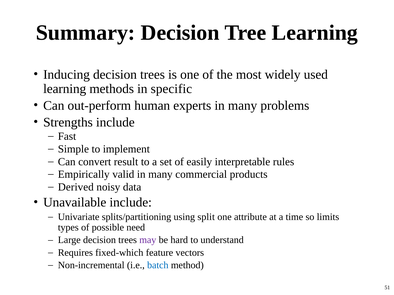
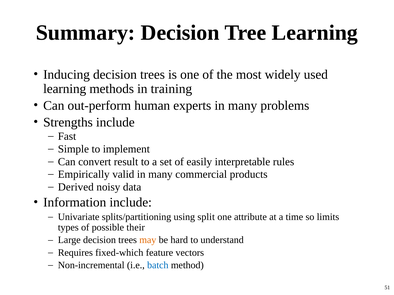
specific: specific -> training
Unavailable: Unavailable -> Information
need: need -> their
may colour: purple -> orange
